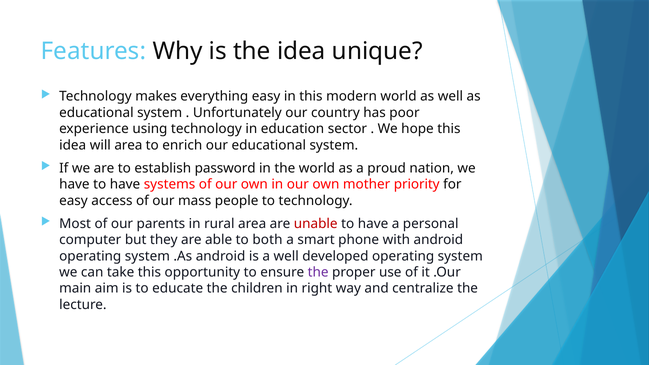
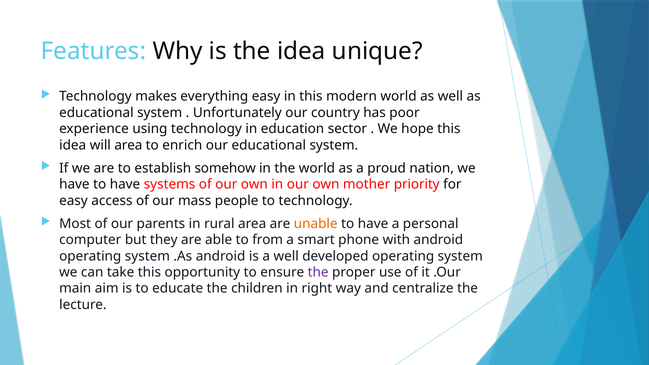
password: password -> somehow
unable colour: red -> orange
both: both -> from
